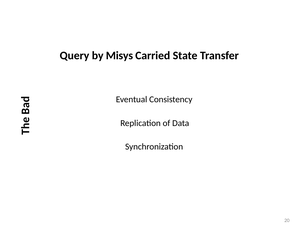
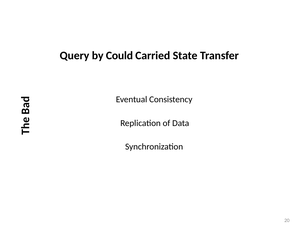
Misys: Misys -> Could
